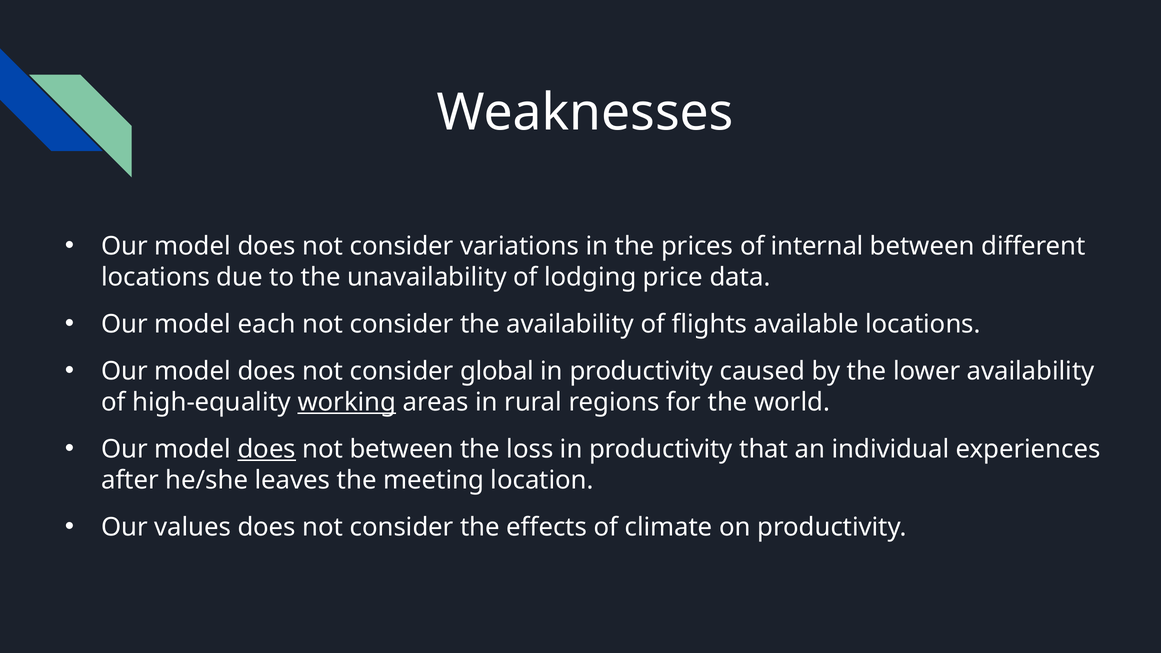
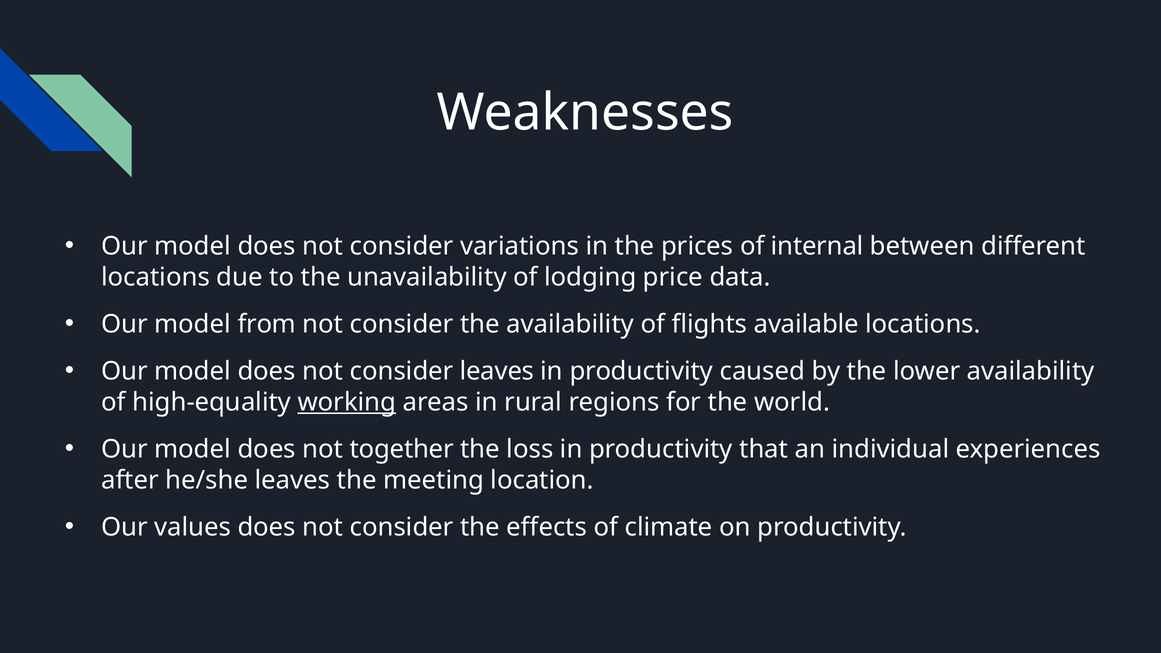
each: each -> from
consider global: global -> leaves
does at (267, 449) underline: present -> none
not between: between -> together
